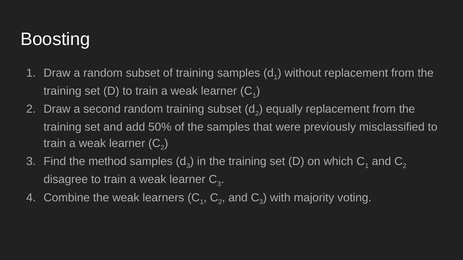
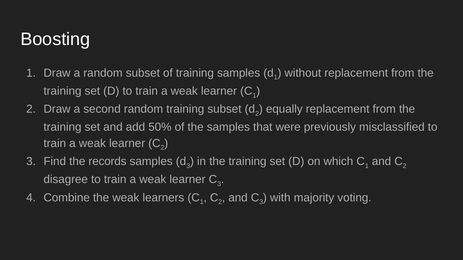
method: method -> records
